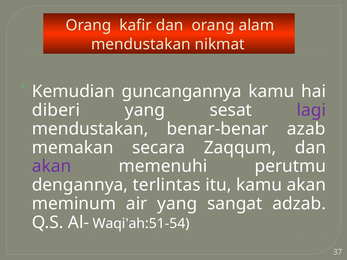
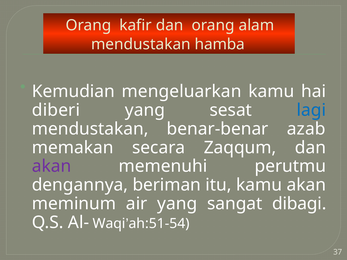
nikmat: nikmat -> hamba
guncangannya: guncangannya -> mengeluarkan
lagi colour: purple -> blue
terlintas: terlintas -> beriman
adzab: adzab -> dibagi
